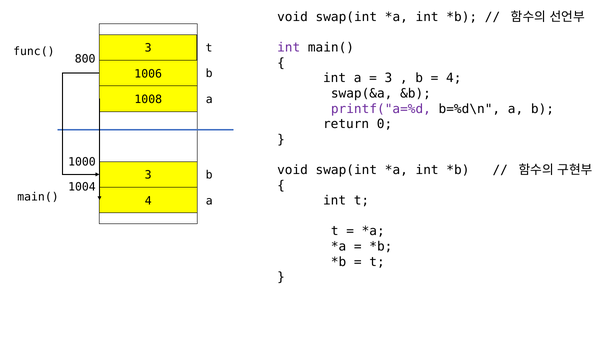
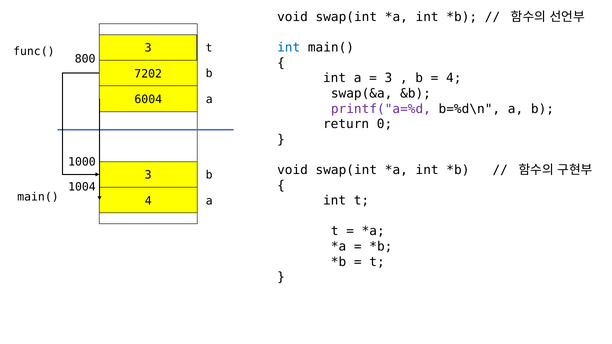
int at (289, 48) colour: purple -> blue
1006: 1006 -> 7202
1008: 1008 -> 6004
